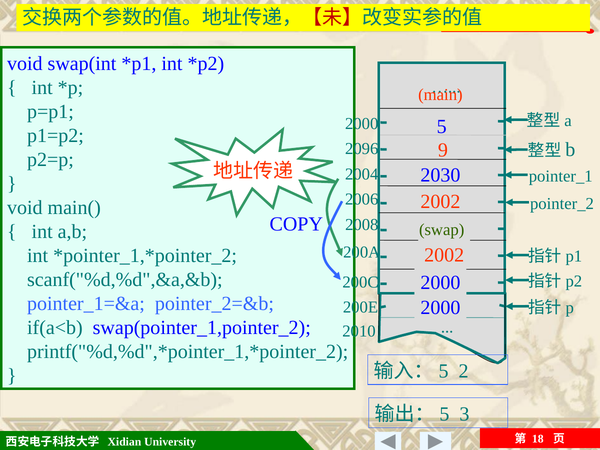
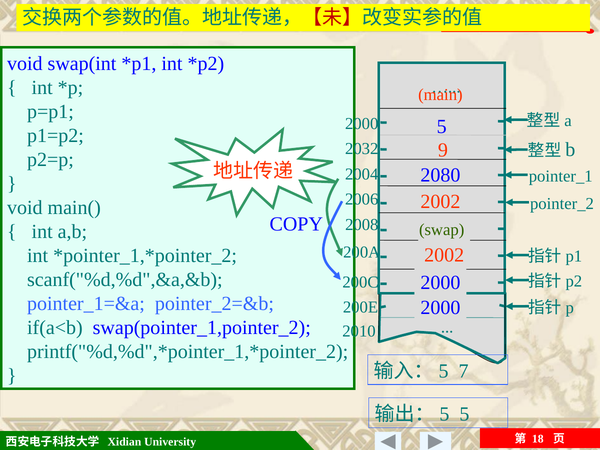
2096: 2096 -> 2032
2030: 2030 -> 2080
2: 2 -> 7
3 at (464, 414): 3 -> 5
